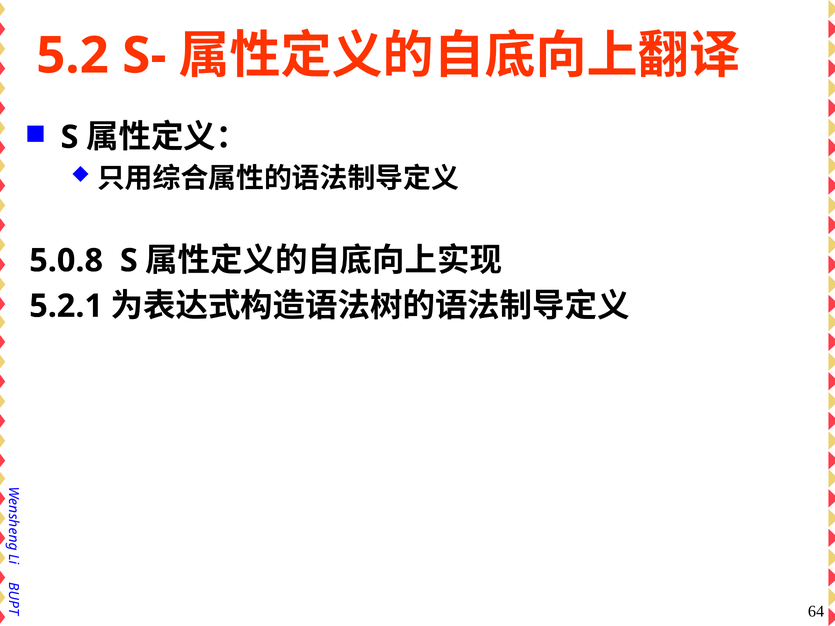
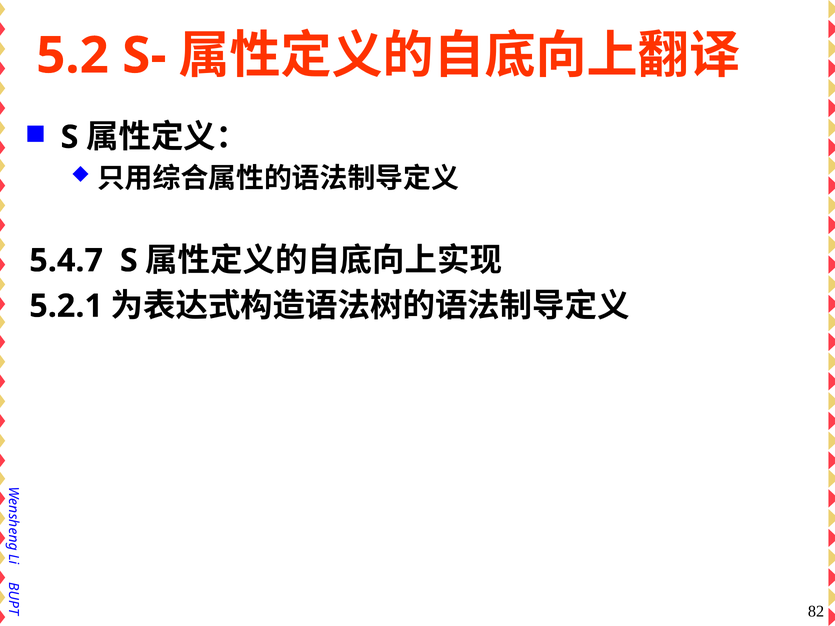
5.0.8: 5.0.8 -> 5.4.7
64: 64 -> 82
